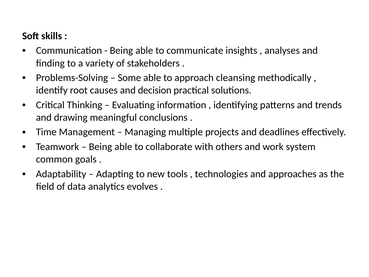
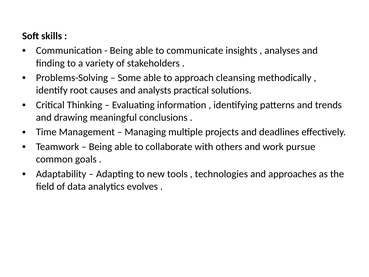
decision: decision -> analysts
system: system -> pursue
